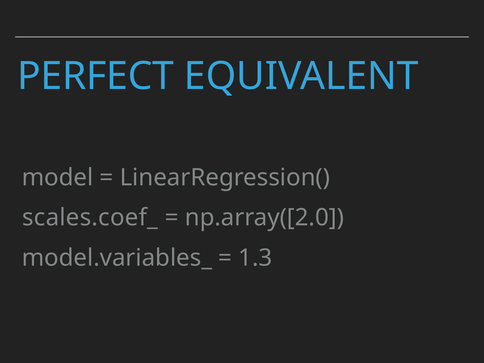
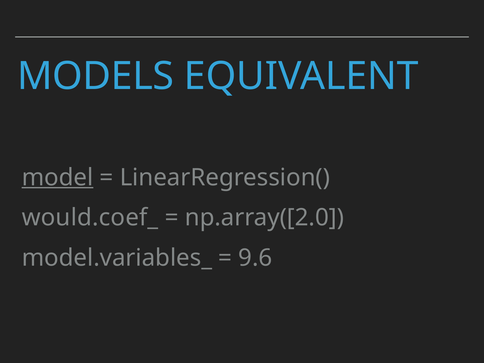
PERFECT: PERFECT -> MODELS
model underline: none -> present
scales.coef_: scales.coef_ -> would.coef_
1.3: 1.3 -> 9.6
